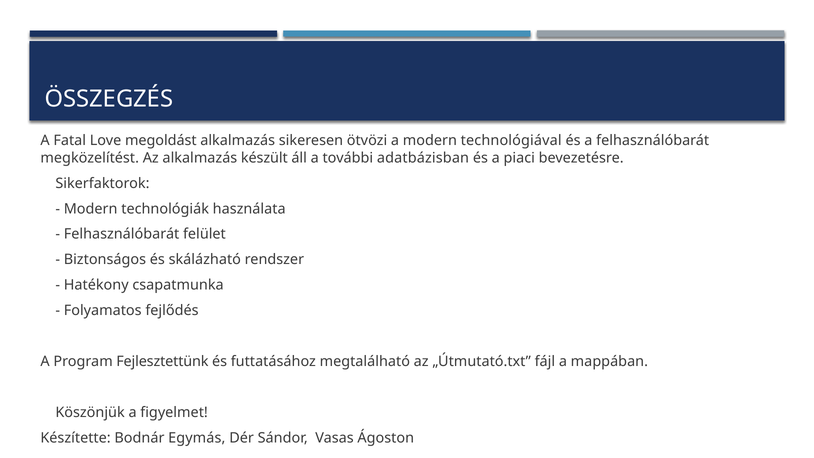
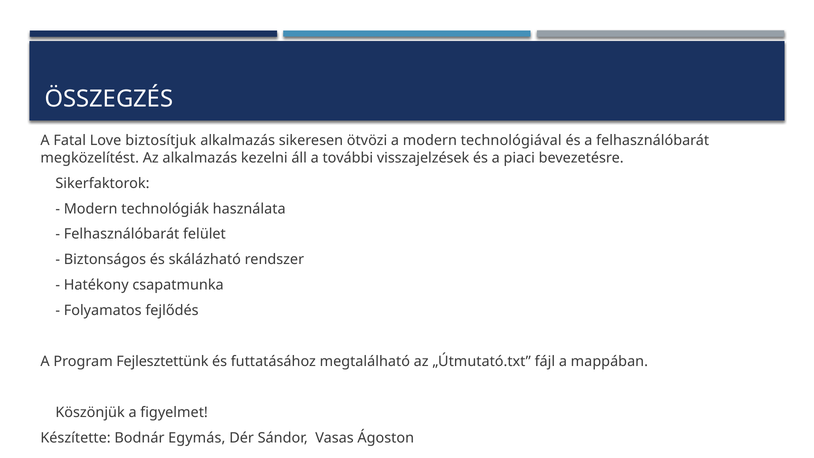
megoldást: megoldást -> biztosítjuk
készült: készült -> kezelni
adatbázisban: adatbázisban -> visszajelzések
